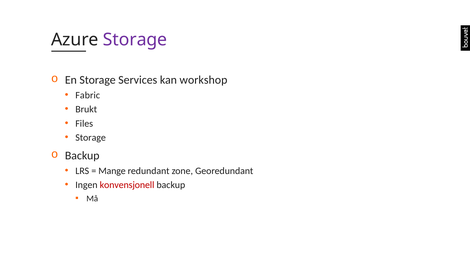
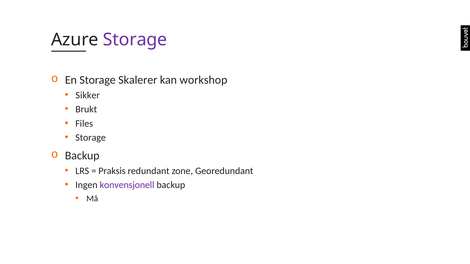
Services: Services -> Skalerer
Fabric: Fabric -> Sikker
Mange: Mange -> Praksis
konvensjonell colour: red -> purple
